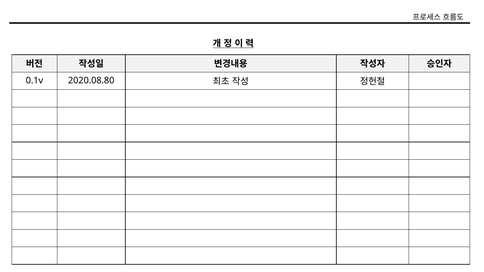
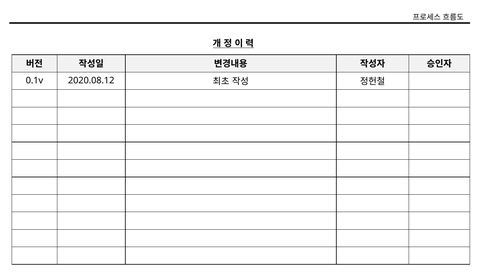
2020.08.80: 2020.08.80 -> 2020.08.12
